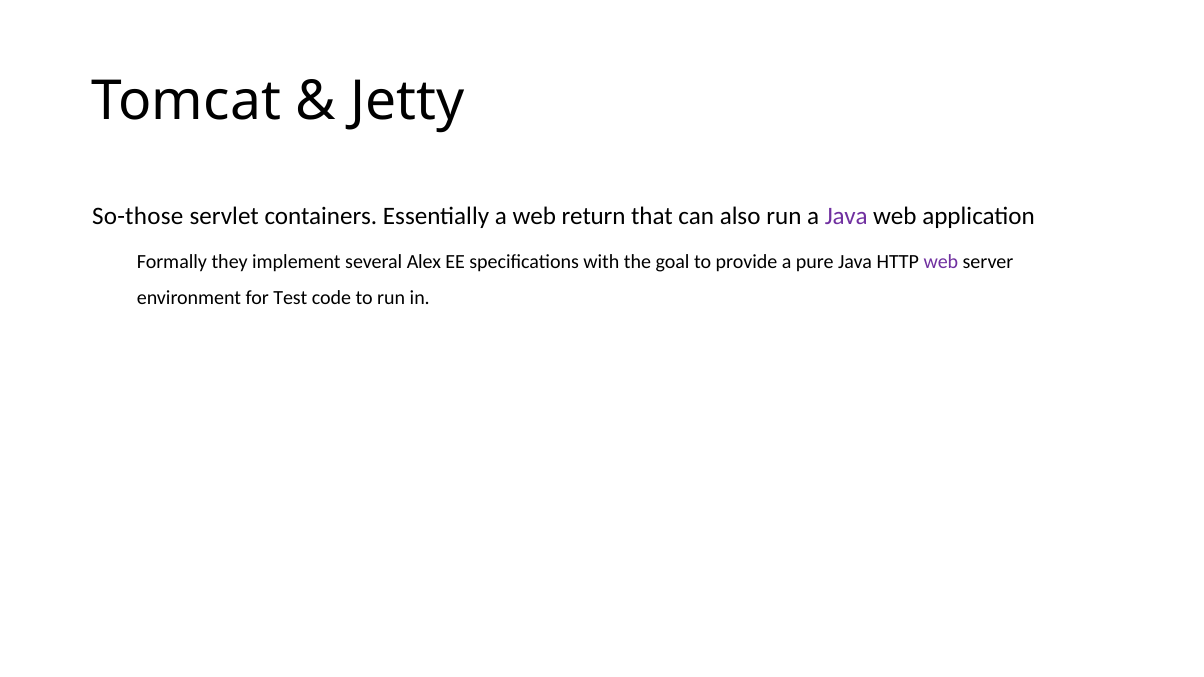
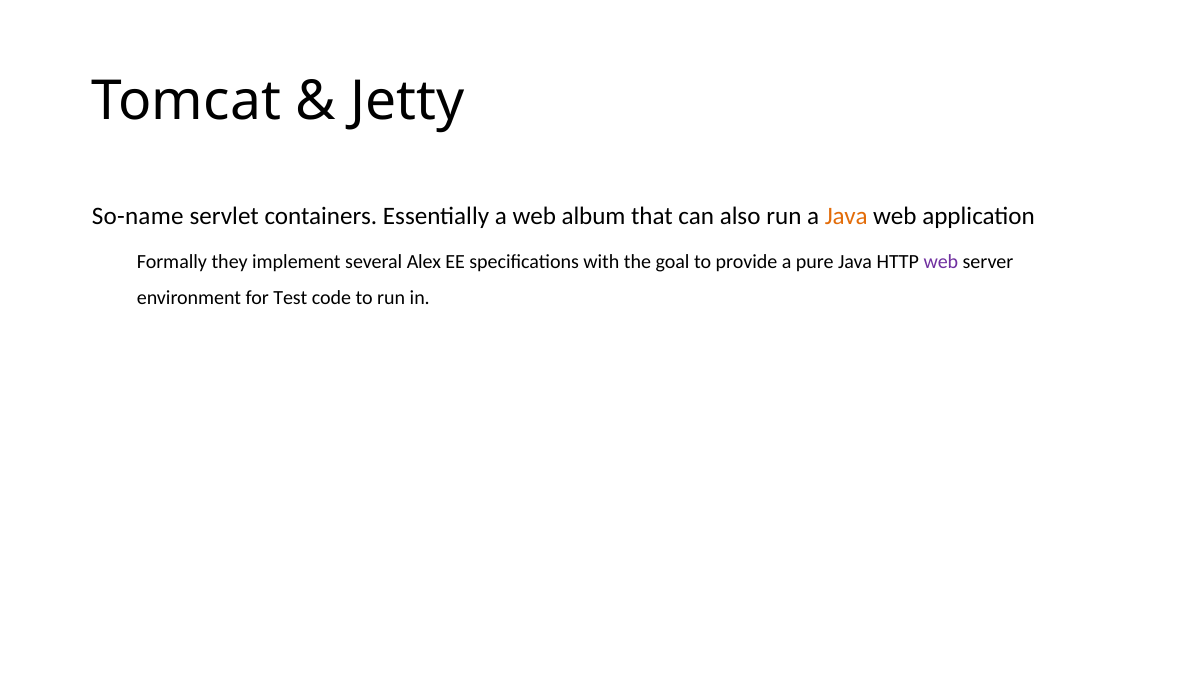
So-those: So-those -> So-name
return: return -> album
Java at (846, 217) colour: purple -> orange
